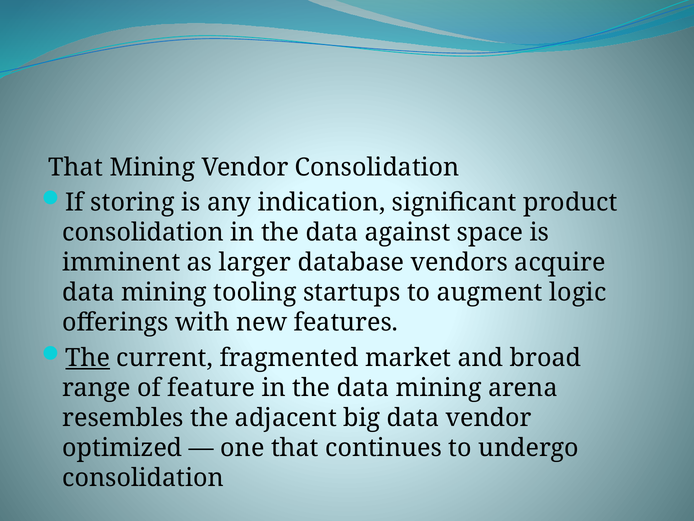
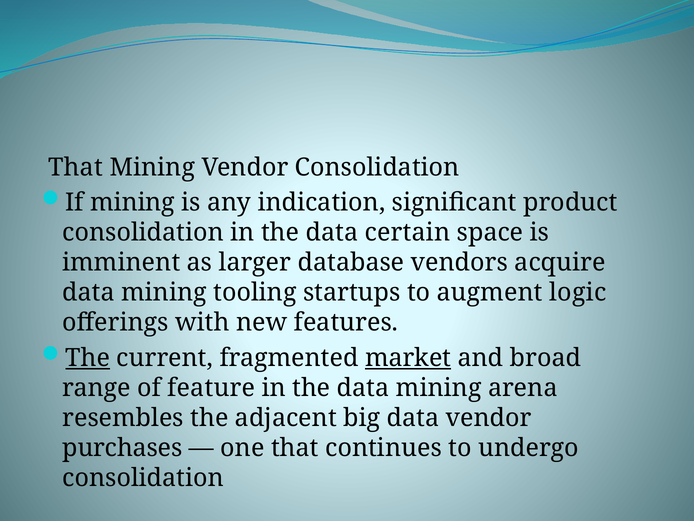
If storing: storing -> mining
against: against -> certain
market underline: none -> present
optimized: optimized -> purchases
